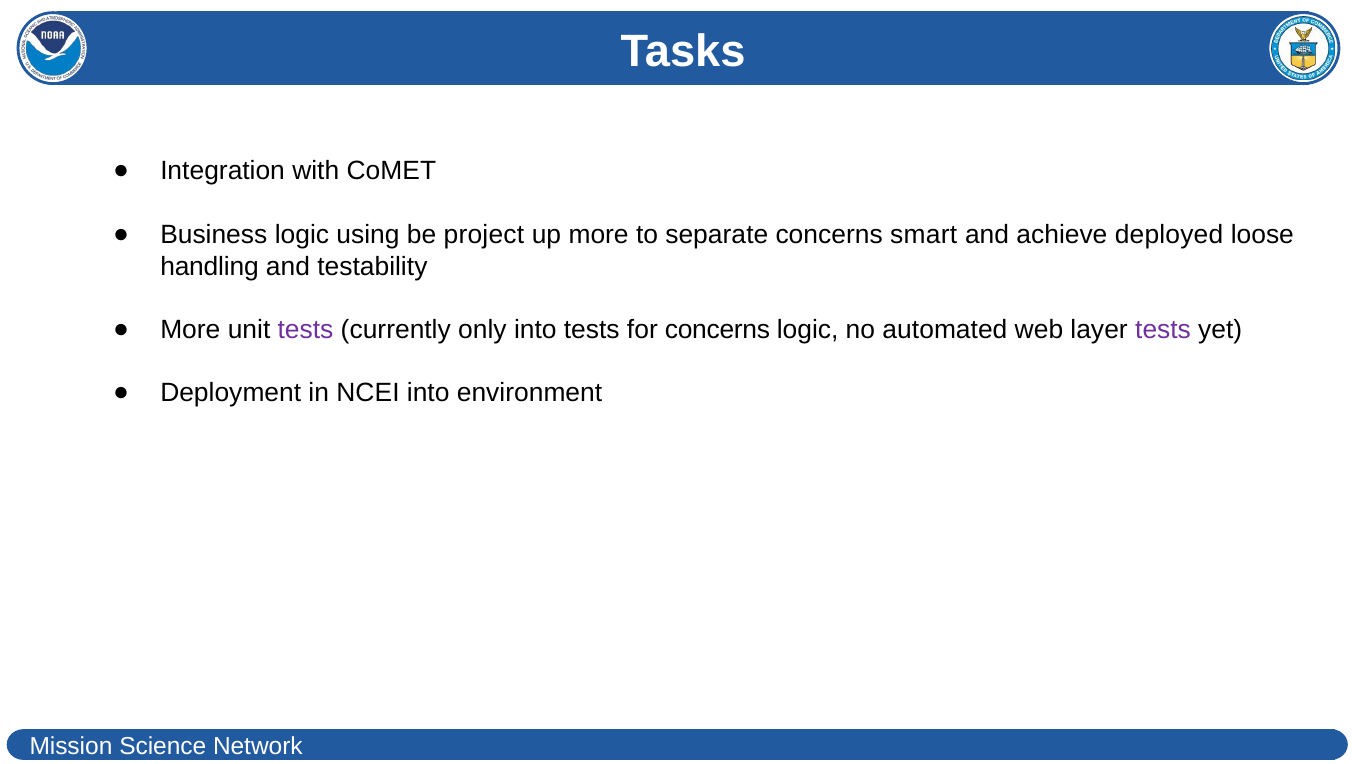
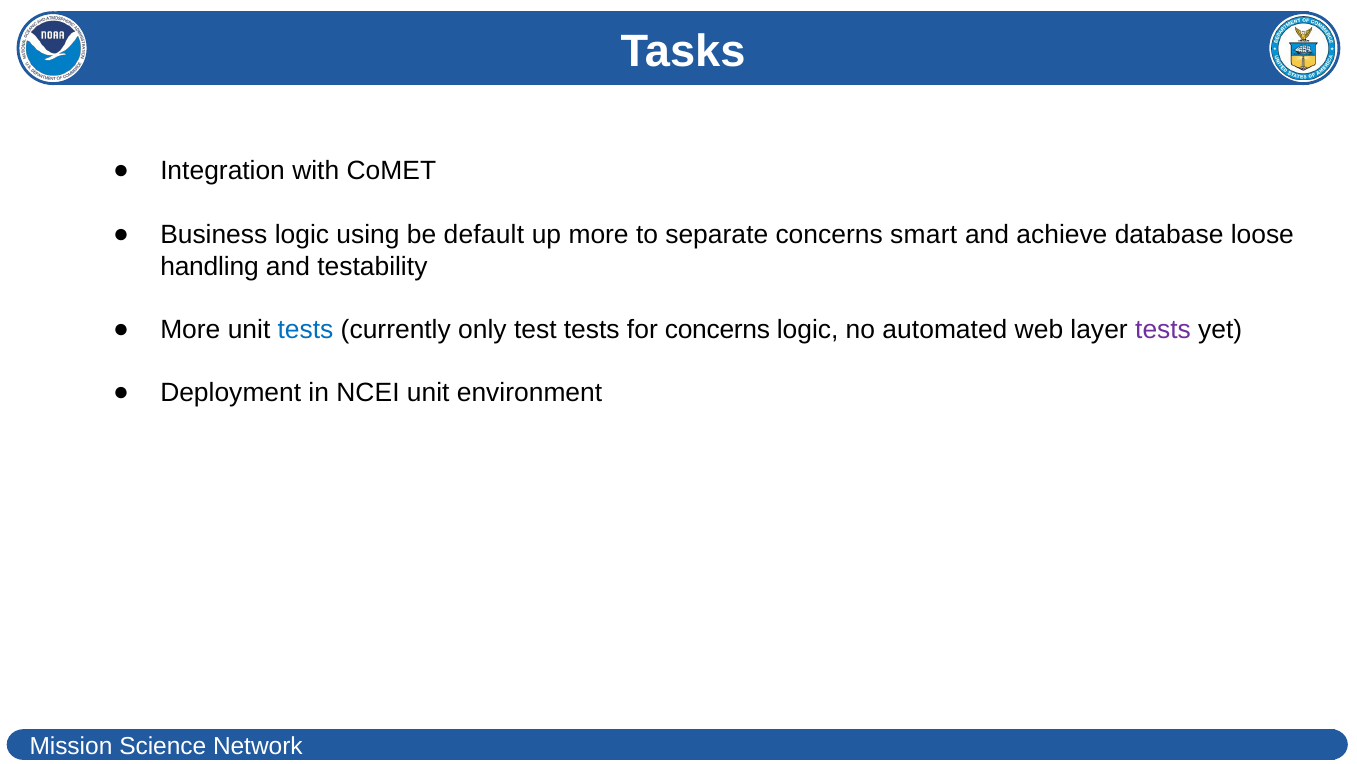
project: project -> default
deployed: deployed -> database
tests at (305, 330) colour: purple -> blue
only into: into -> test
NCEI into: into -> unit
